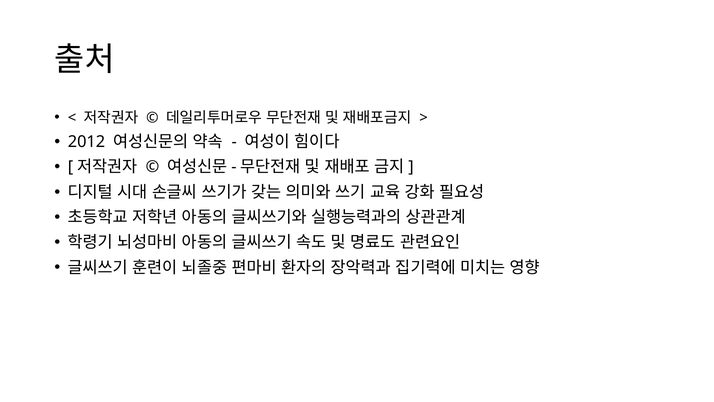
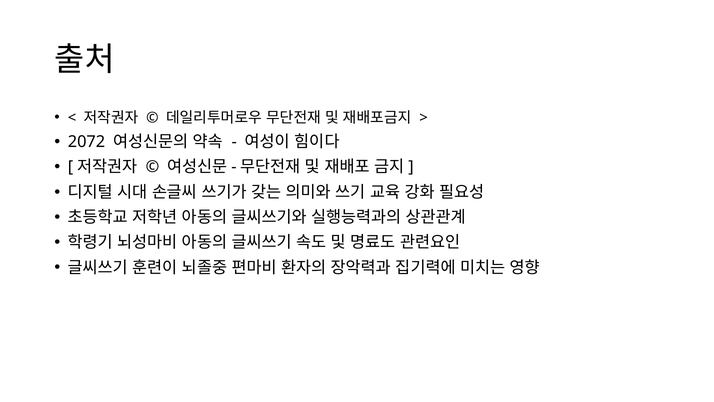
2012: 2012 -> 2072
